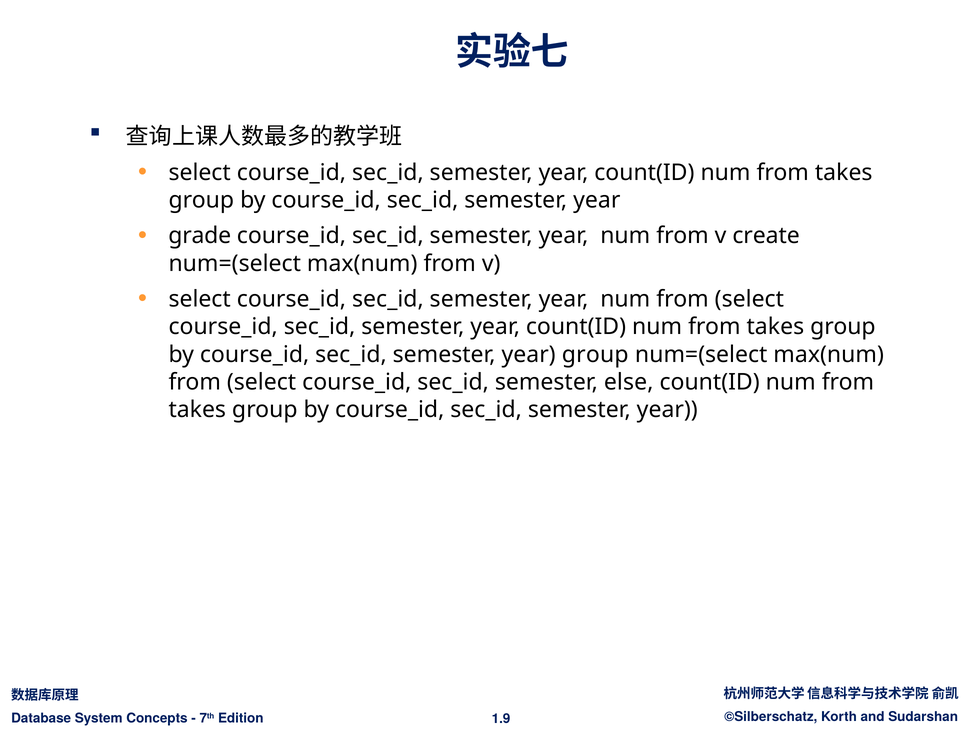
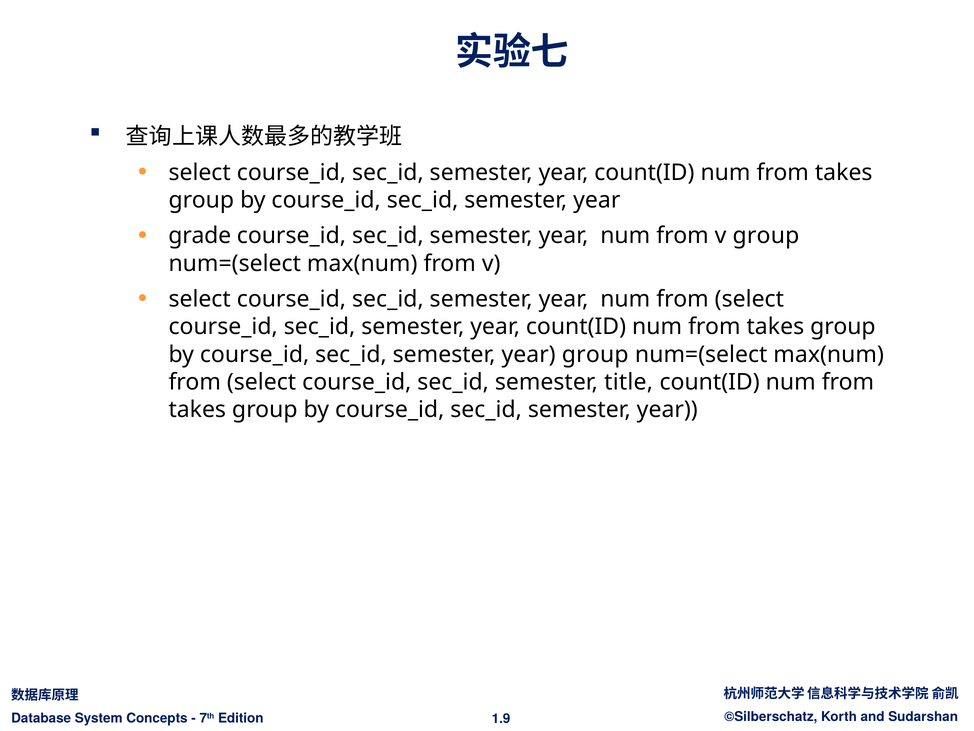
v create: create -> group
else: else -> title
